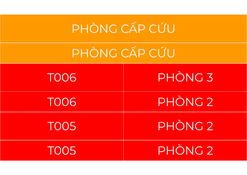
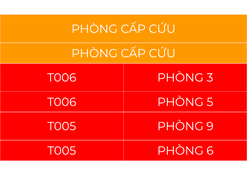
T006 PHÒNG 2: 2 -> 5
2 at (210, 126): 2 -> 9
2 at (210, 150): 2 -> 6
